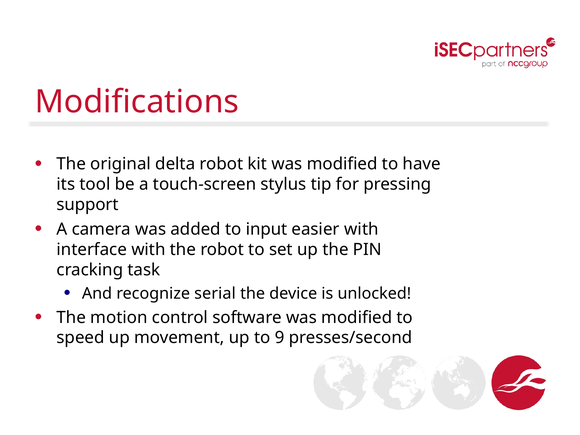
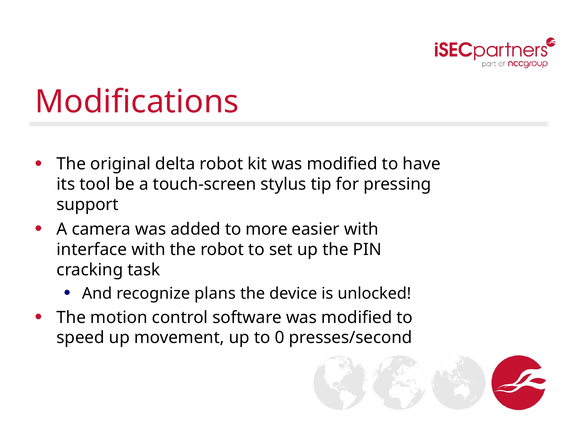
input: input -> more
serial: serial -> plans
9: 9 -> 0
